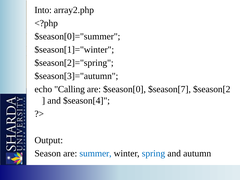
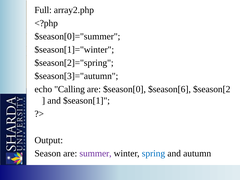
Into: Into -> Full
$season[7: $season[7 -> $season[6
$season[4: $season[4 -> $season[1
summer colour: blue -> purple
